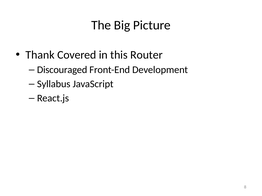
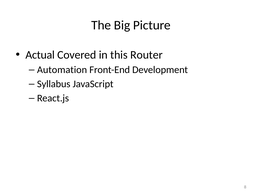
Thank: Thank -> Actual
Discouraged: Discouraged -> Automation
